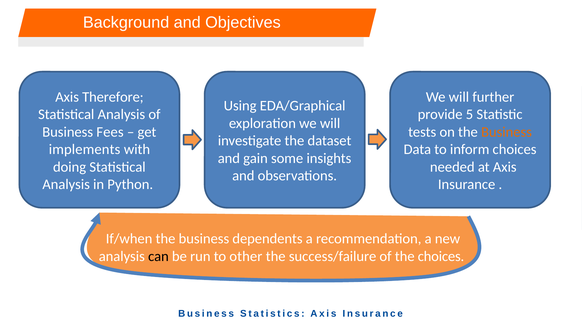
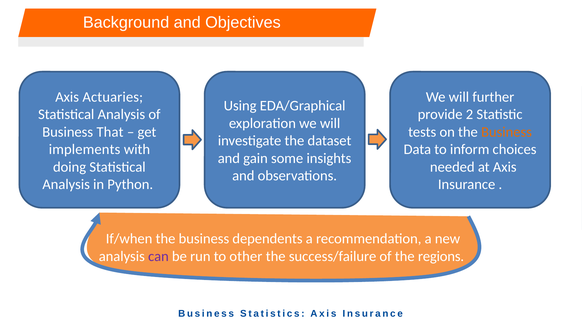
Therefore: Therefore -> Actuaries
5: 5 -> 2
Fees: Fees -> That
can colour: black -> purple
the choices: choices -> regions
